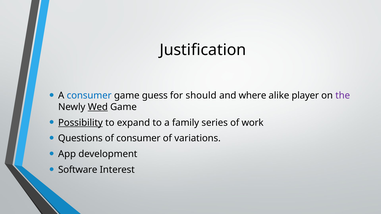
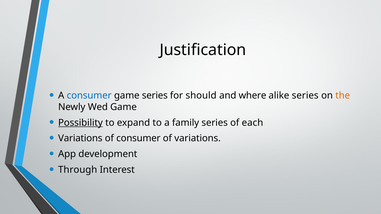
game guess: guess -> series
alike player: player -> series
the colour: purple -> orange
Wed underline: present -> none
work: work -> each
Questions at (80, 139): Questions -> Variations
Software: Software -> Through
